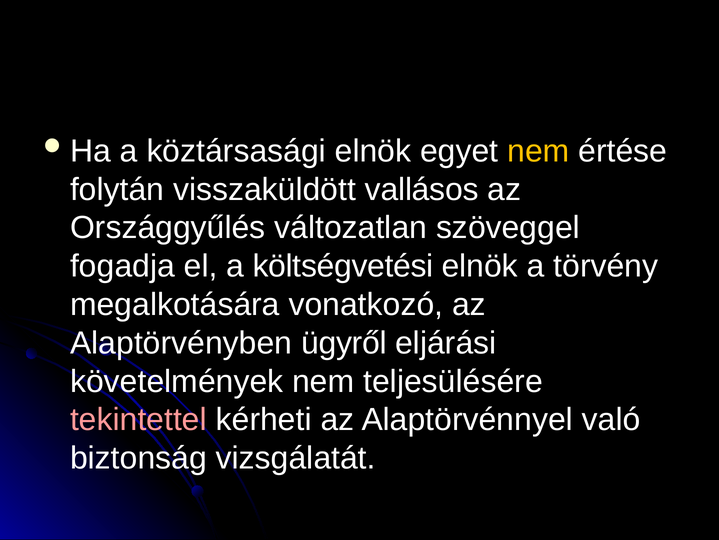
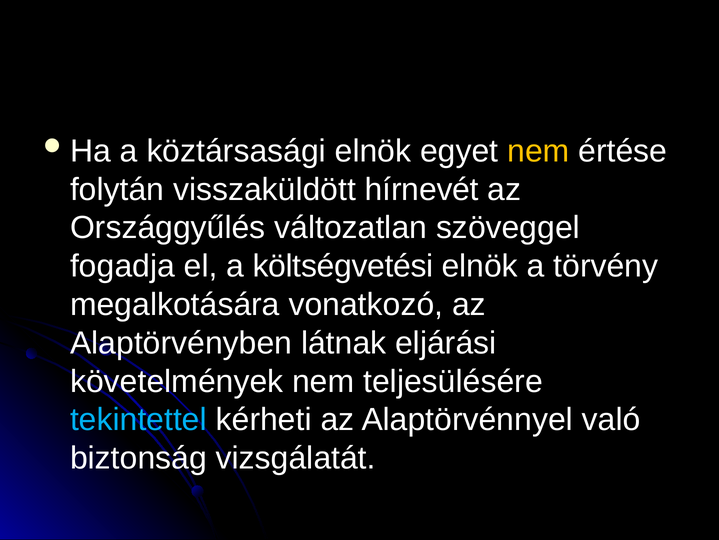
vallásos: vallásos -> hírnevét
ügyről: ügyről -> látnak
tekintettel colour: pink -> light blue
